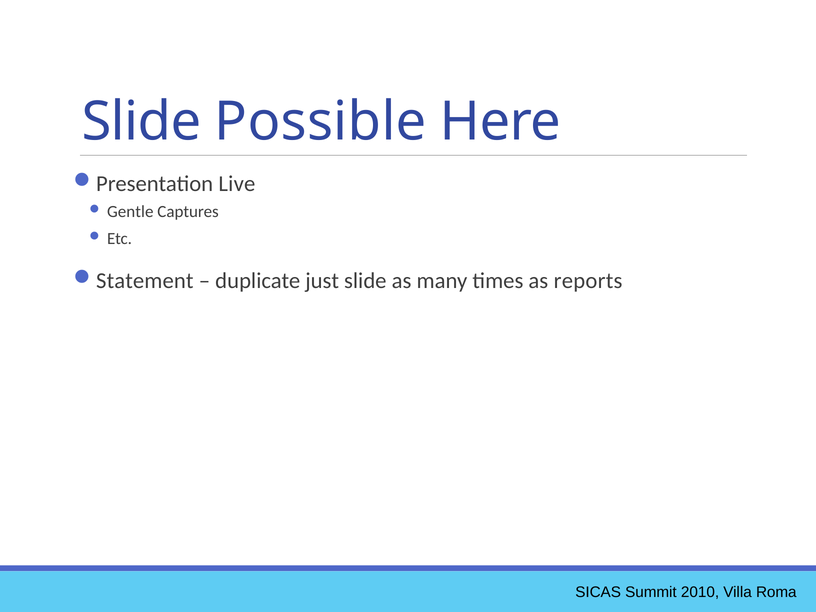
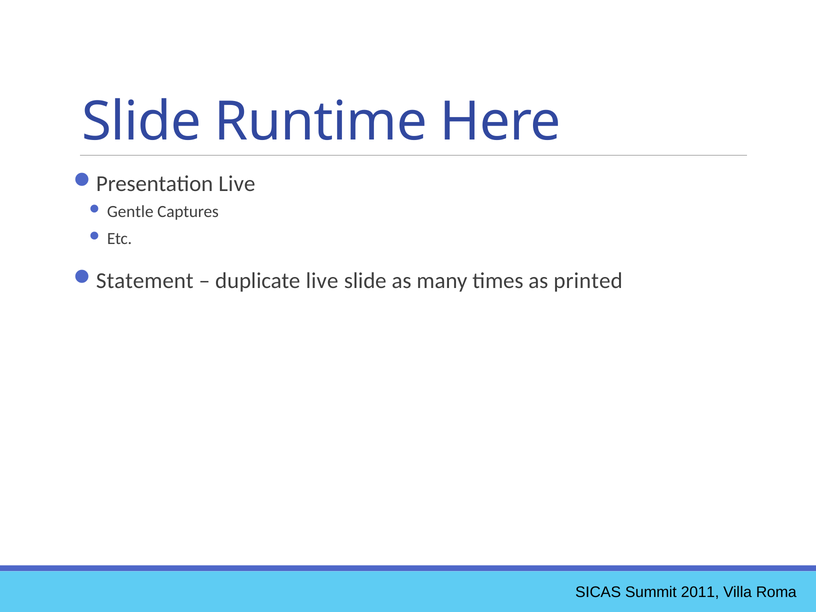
Possible: Possible -> Runtime
duplicate just: just -> live
reports: reports -> printed
2010: 2010 -> 2011
